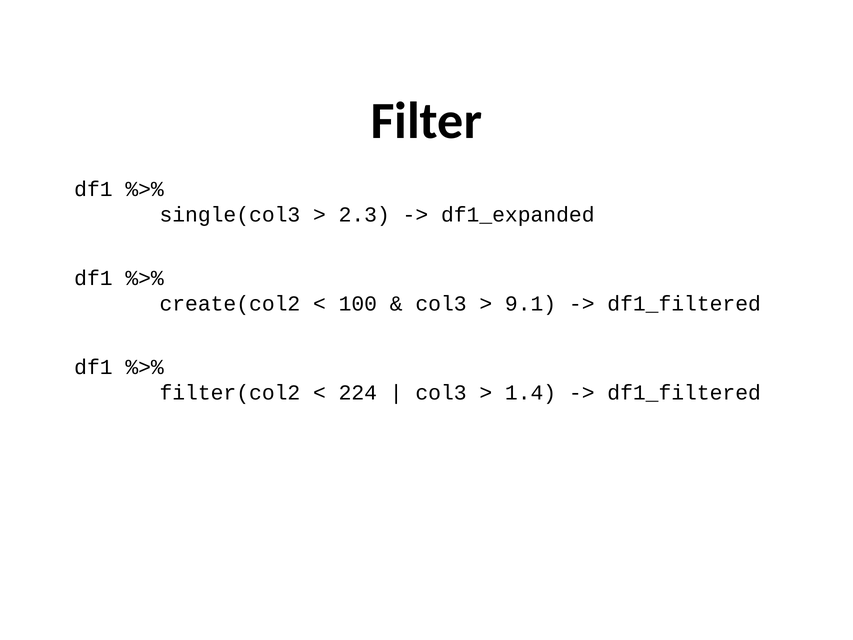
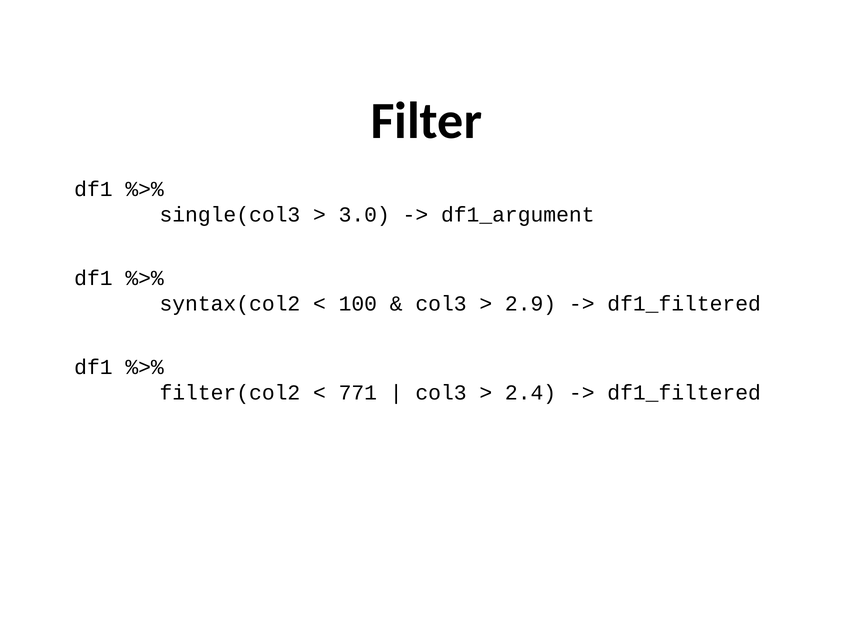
2.3: 2.3 -> 3.0
df1_expanded: df1_expanded -> df1_argument
create(col2: create(col2 -> syntax(col2
9.1: 9.1 -> 2.9
224: 224 -> 771
1.4: 1.4 -> 2.4
